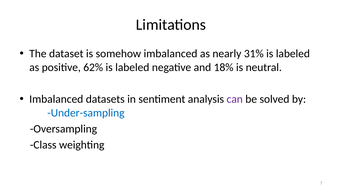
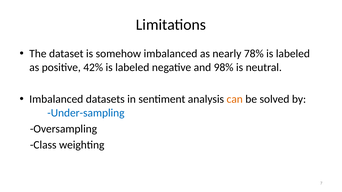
31%: 31% -> 78%
62%: 62% -> 42%
18%: 18% -> 98%
can colour: purple -> orange
